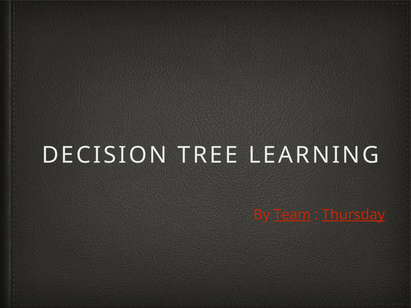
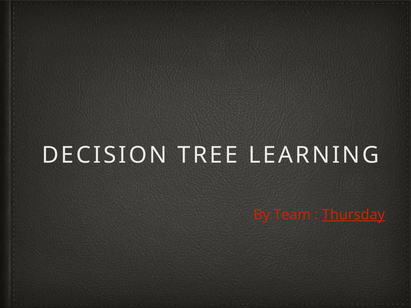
Team underline: present -> none
